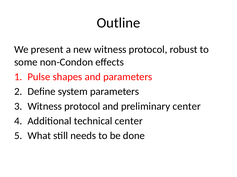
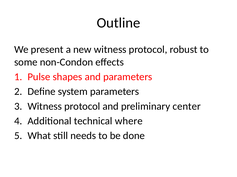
technical center: center -> where
